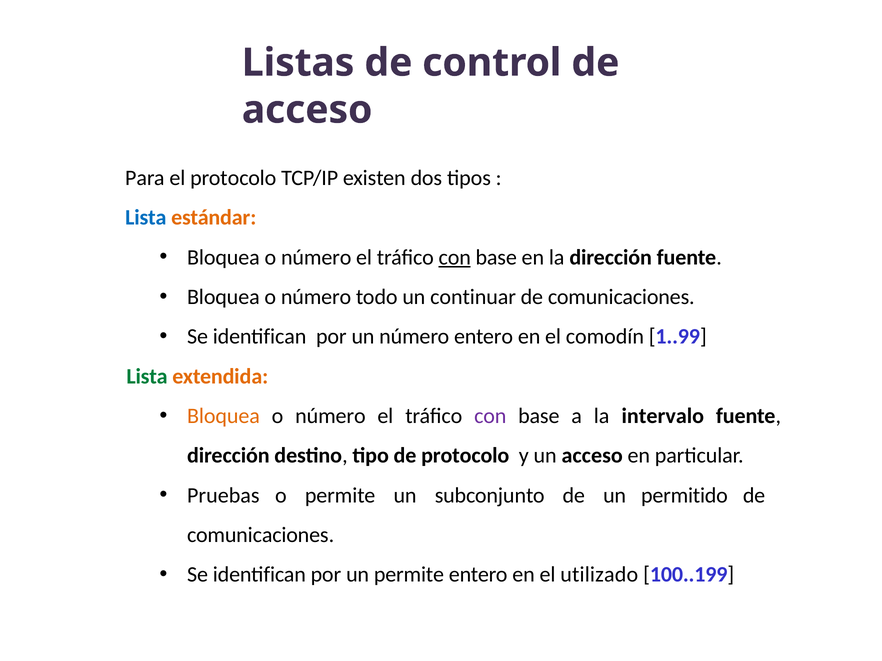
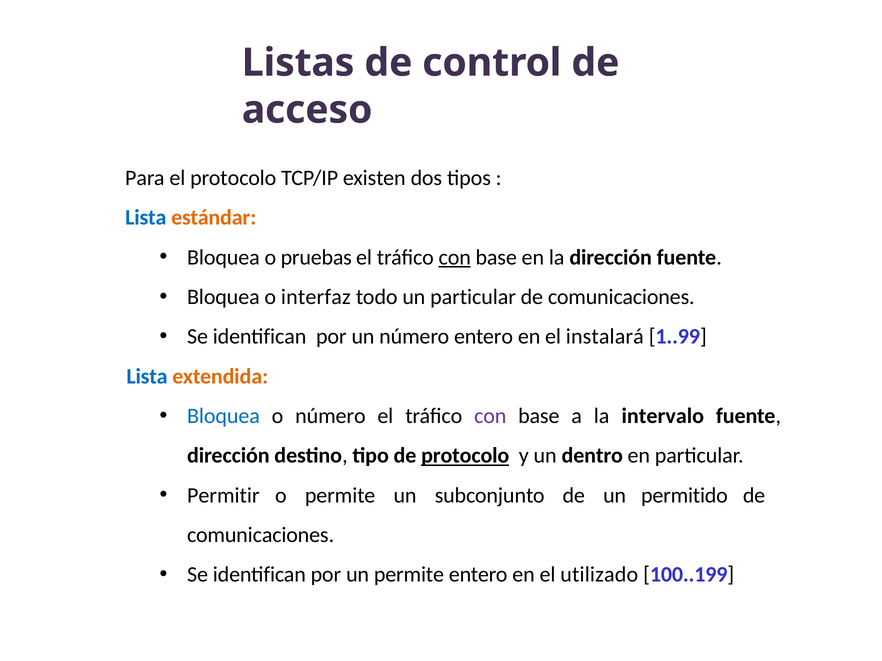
número at (316, 258): número -> pruebas
número at (316, 297): número -> interfaz
un continuar: continuar -> particular
comodín: comodín -> instalará
Lista at (147, 377) colour: green -> blue
Bloquea at (223, 416) colour: orange -> blue
protocolo at (465, 456) underline: none -> present
un acceso: acceso -> dentro
Pruebas: Pruebas -> Permitir
